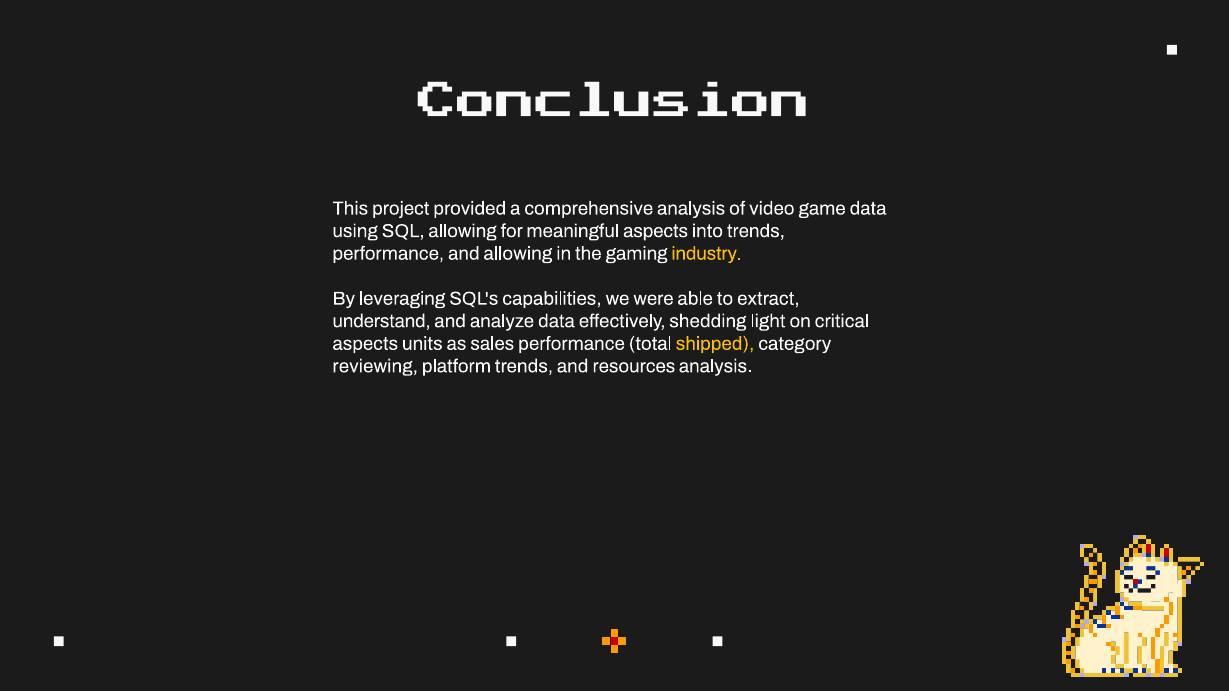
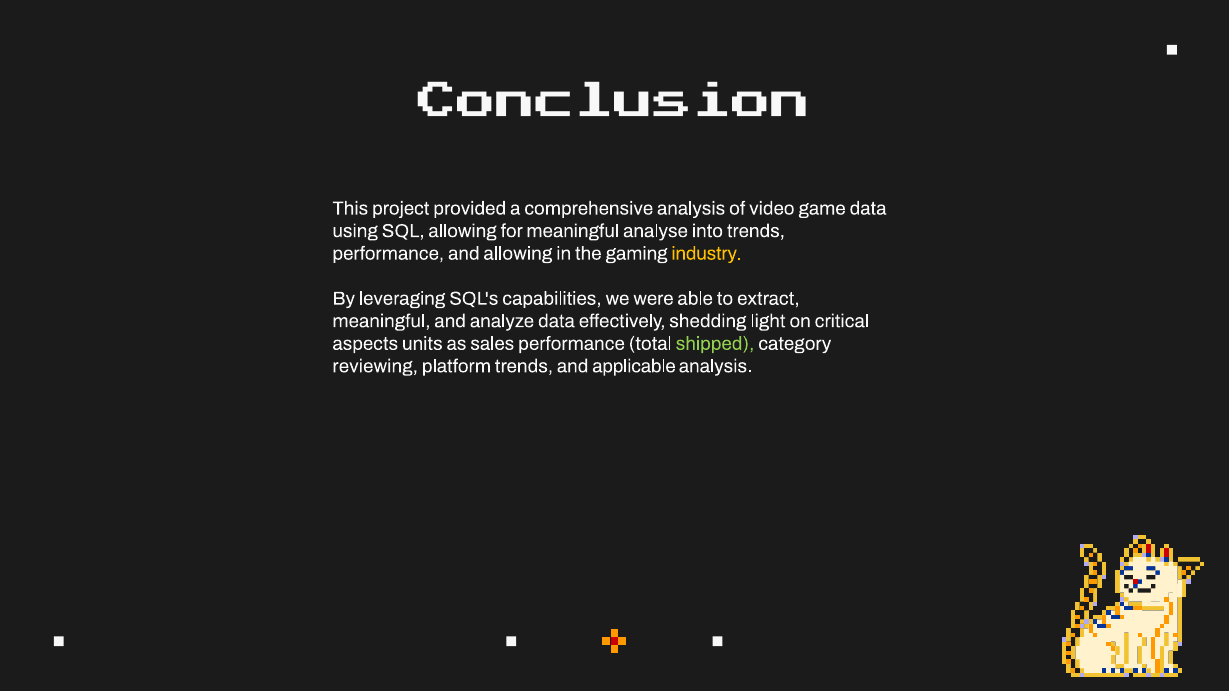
meaningful aspects: aspects -> analyse
understand at (382, 321): understand -> meaningful
shipped colour: yellow -> light green
resources: resources -> applicable
